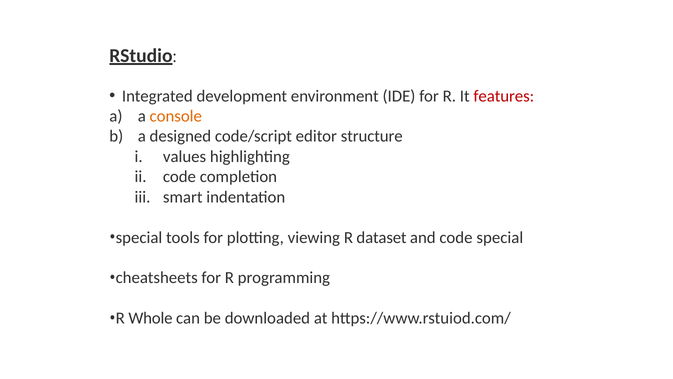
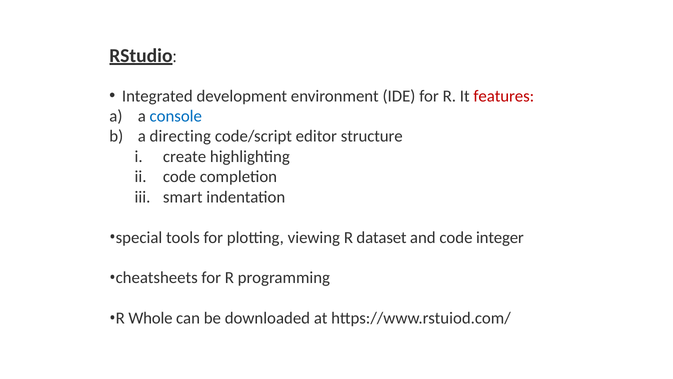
console colour: orange -> blue
designed: designed -> directing
values: values -> create
code special: special -> integer
